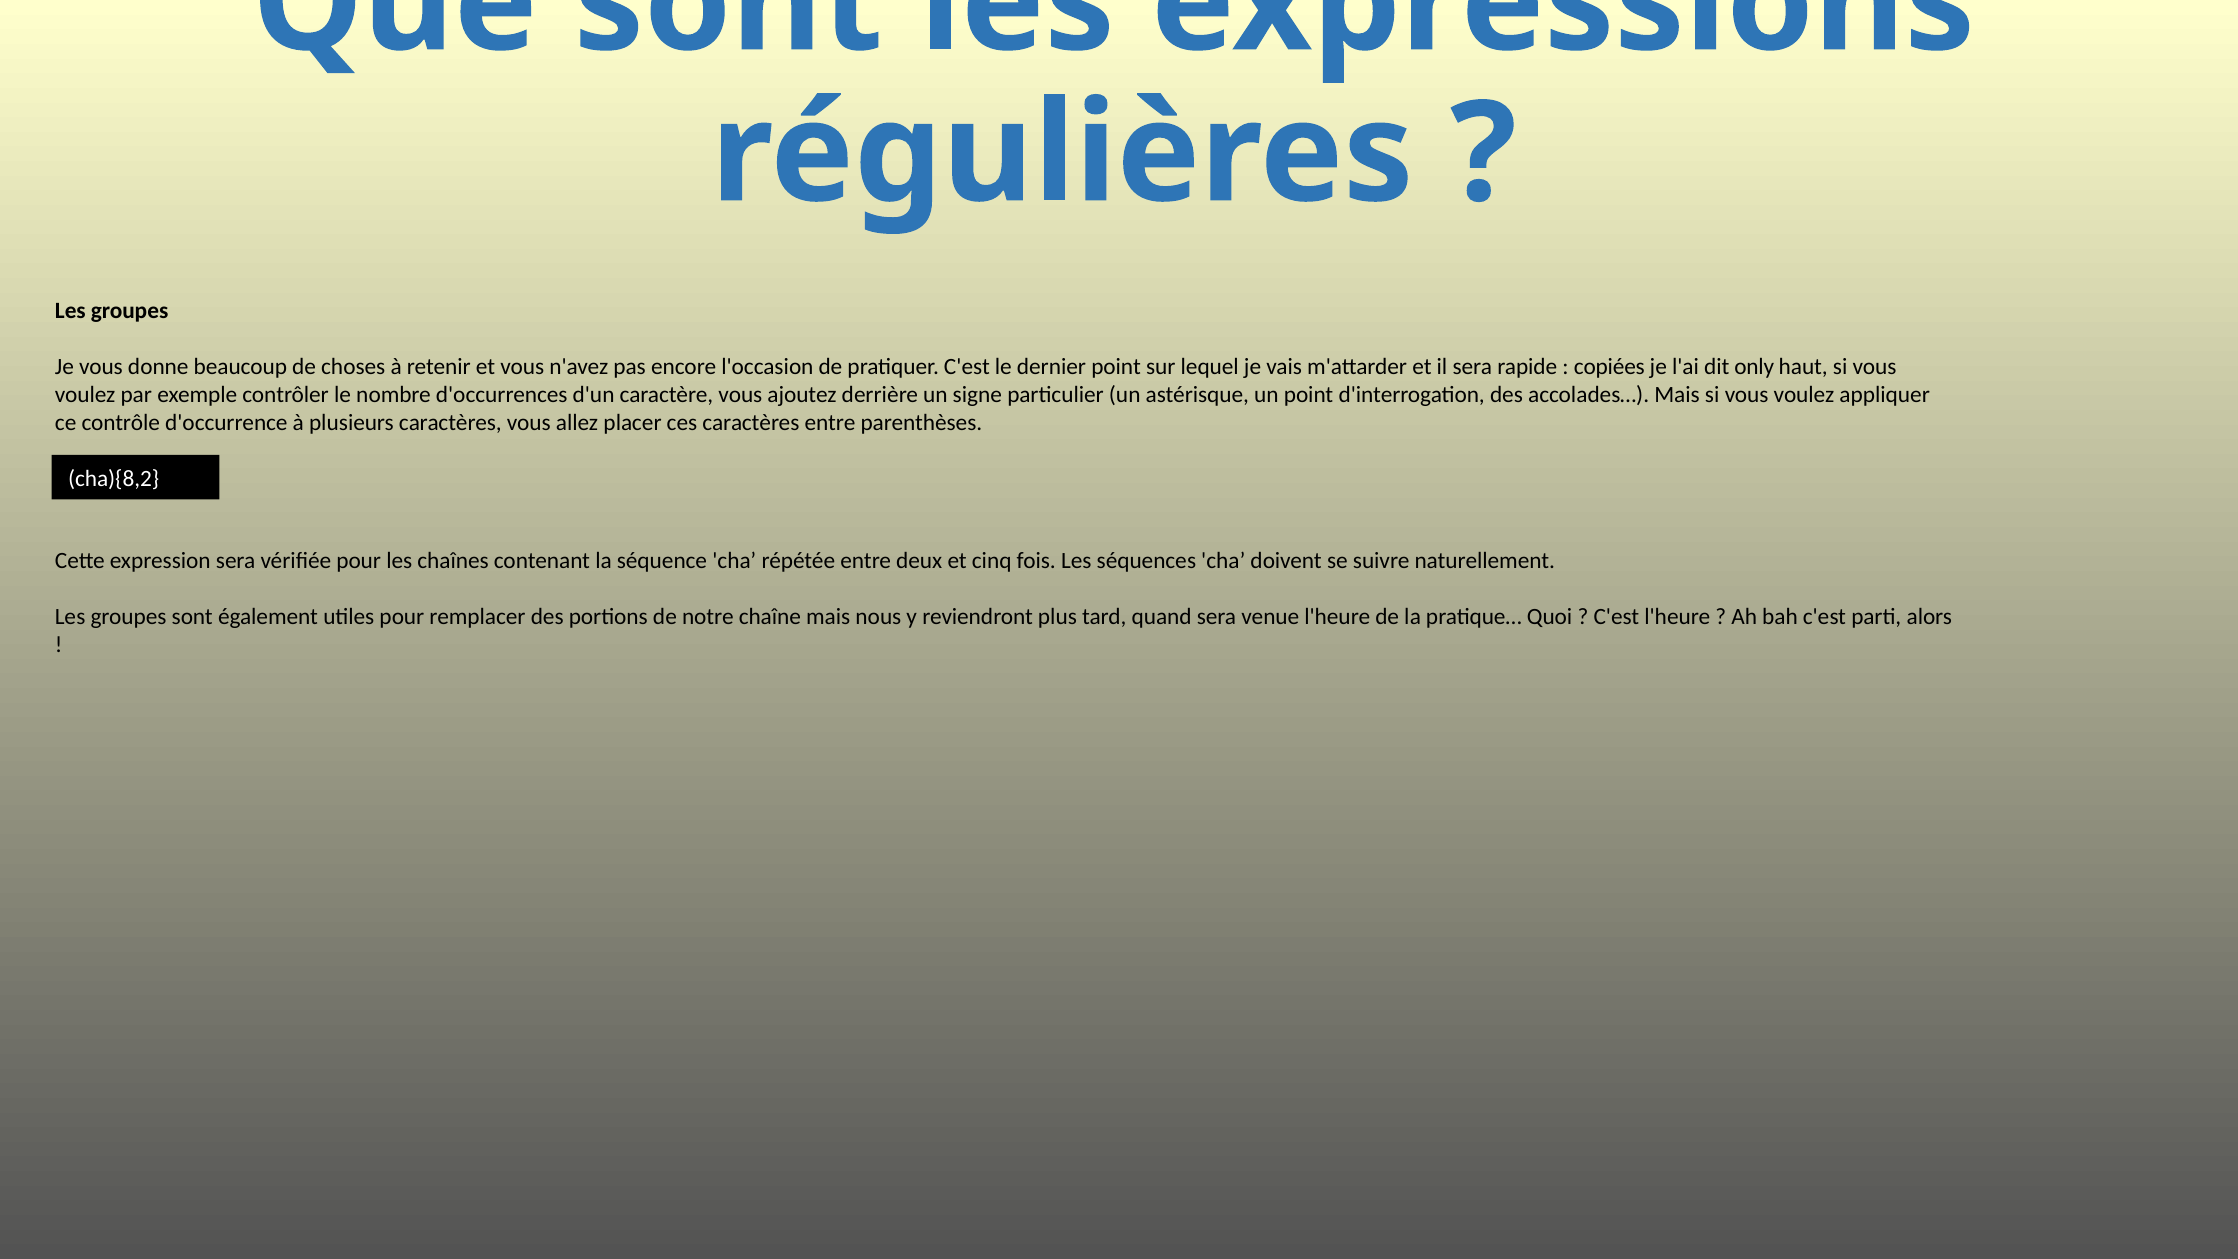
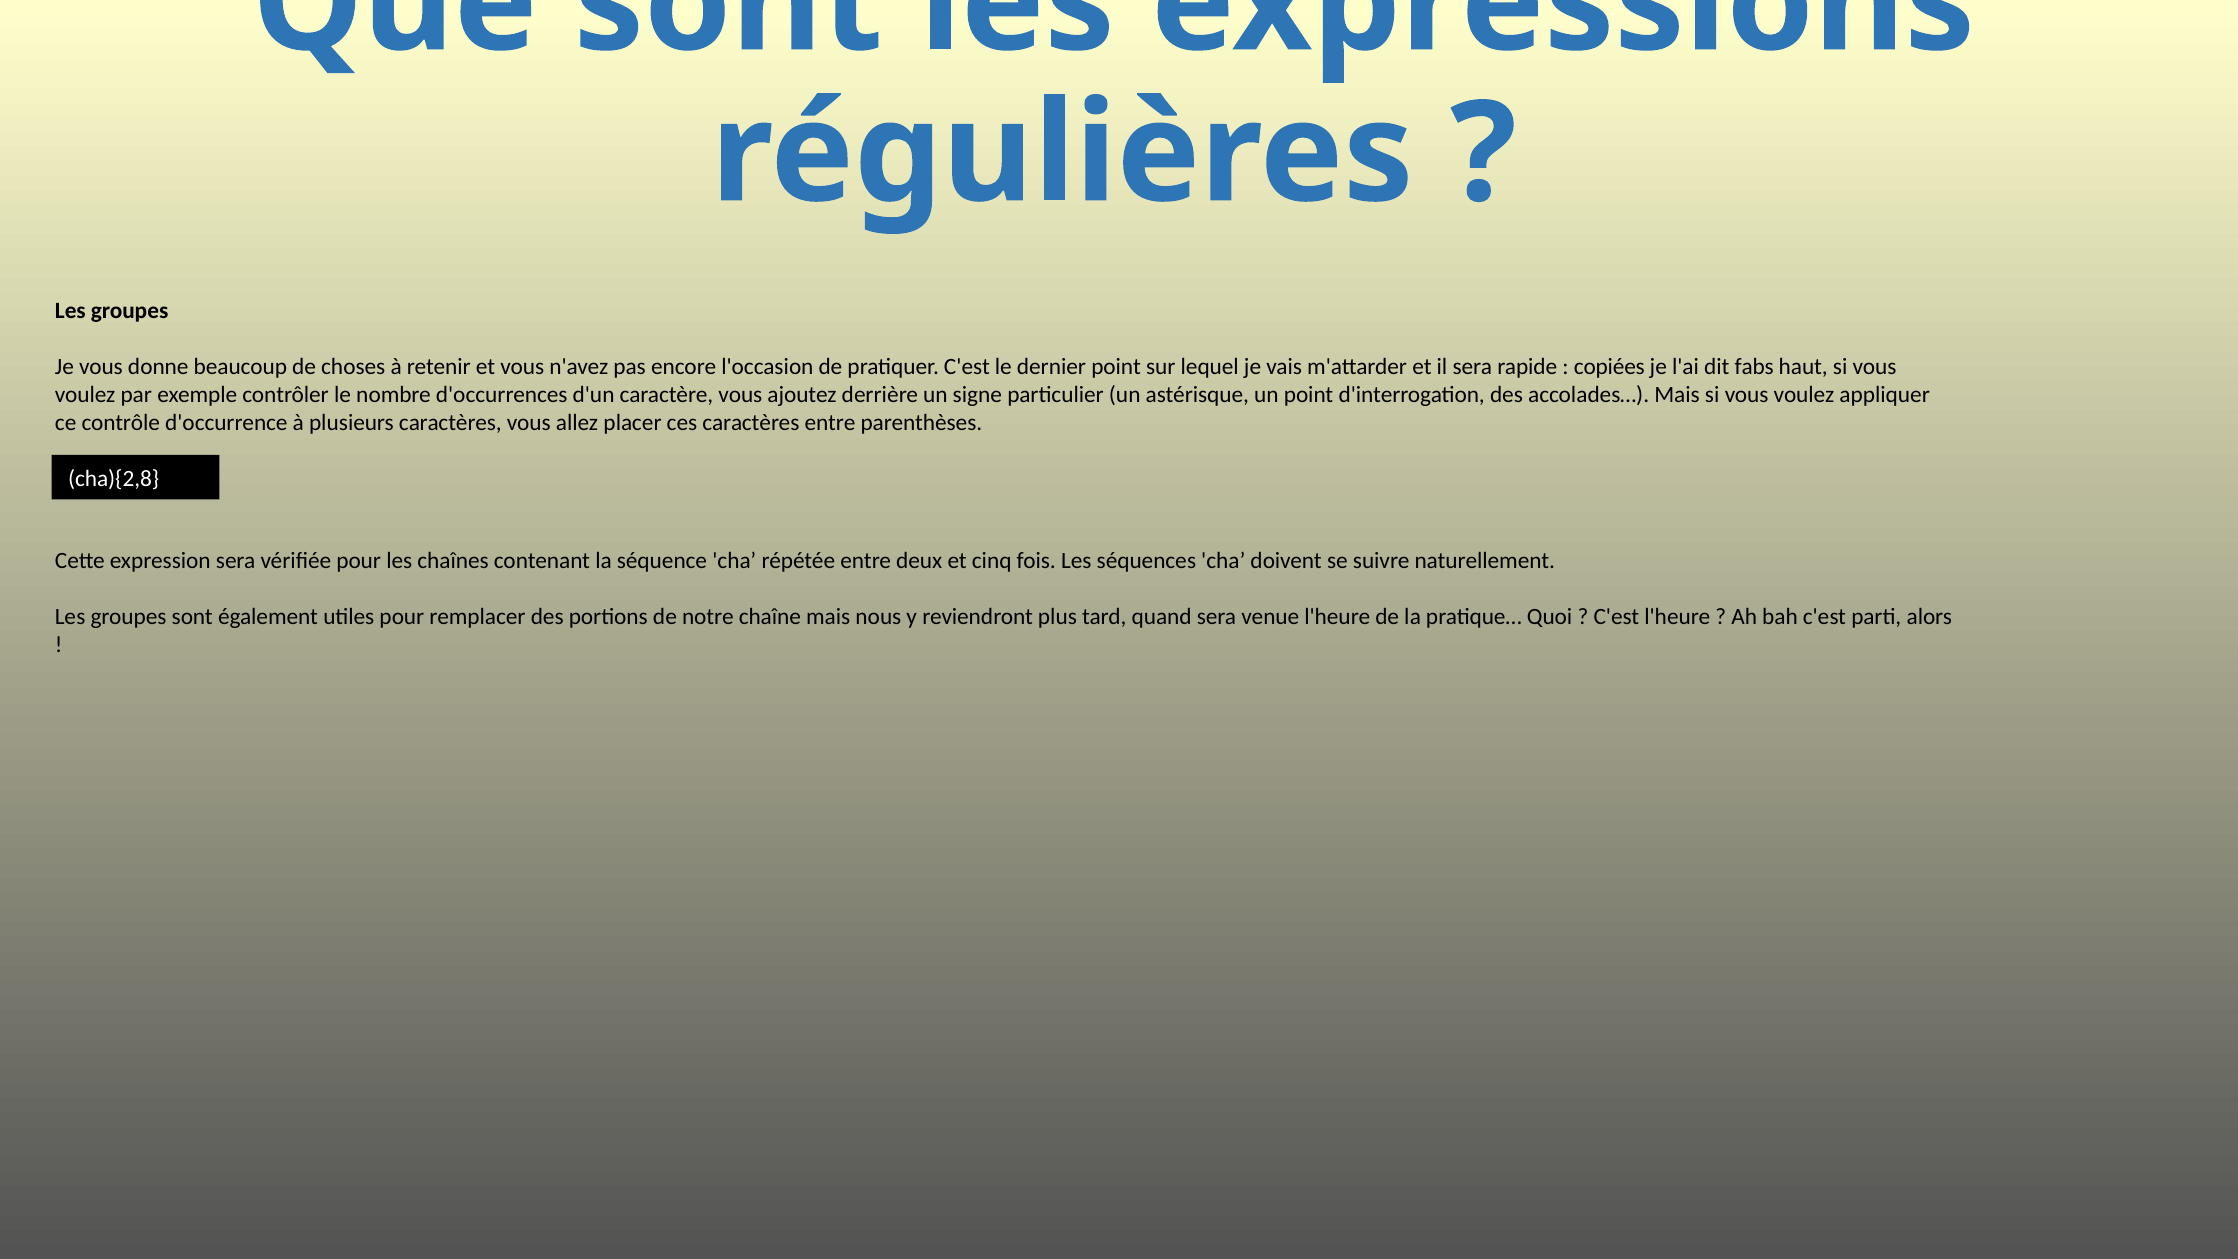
only: only -> fabs
cha){8,2: cha){8,2 -> cha){2,8
